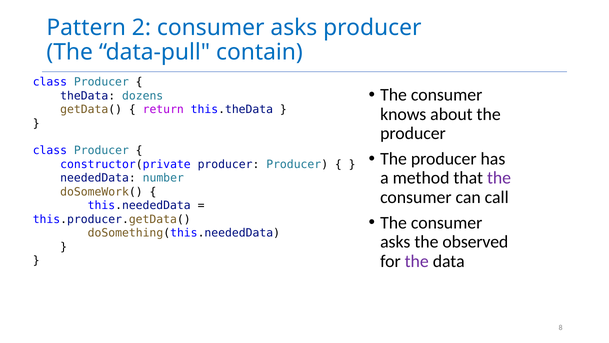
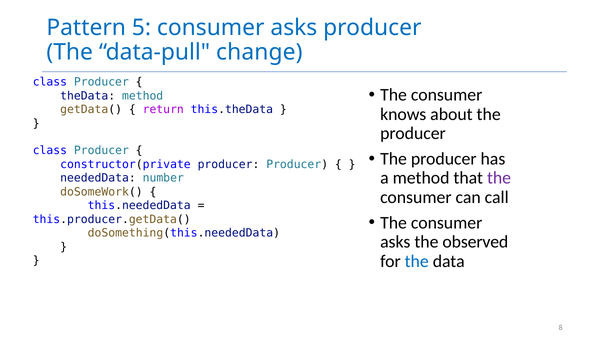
2: 2 -> 5
contain: contain -> change
theData dozens: dozens -> method
the at (417, 261) colour: purple -> blue
